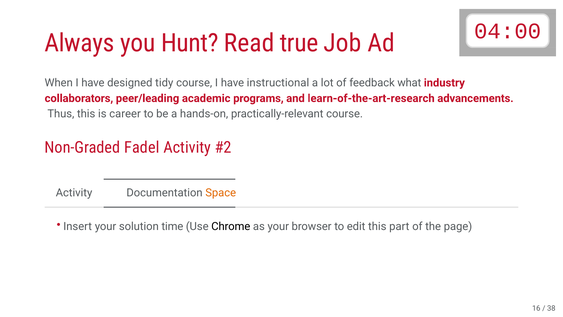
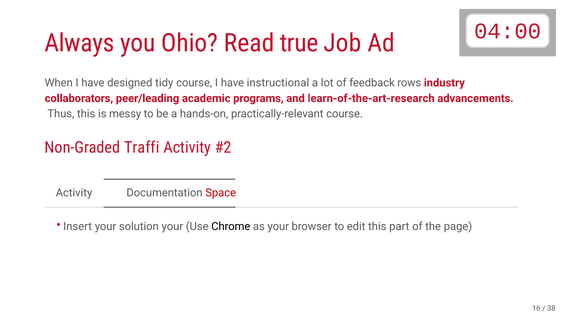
Hunt: Hunt -> Ohio
what: what -> rows
career: career -> messy
Fadel: Fadel -> Traffi
Space colour: orange -> red
solution time: time -> your
